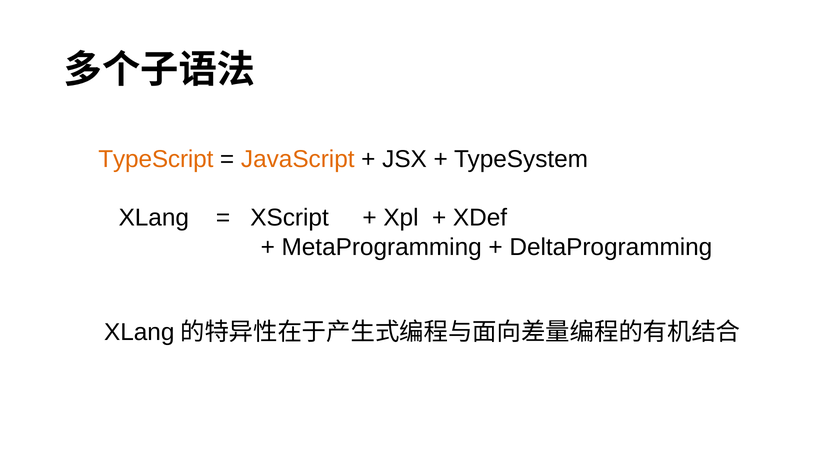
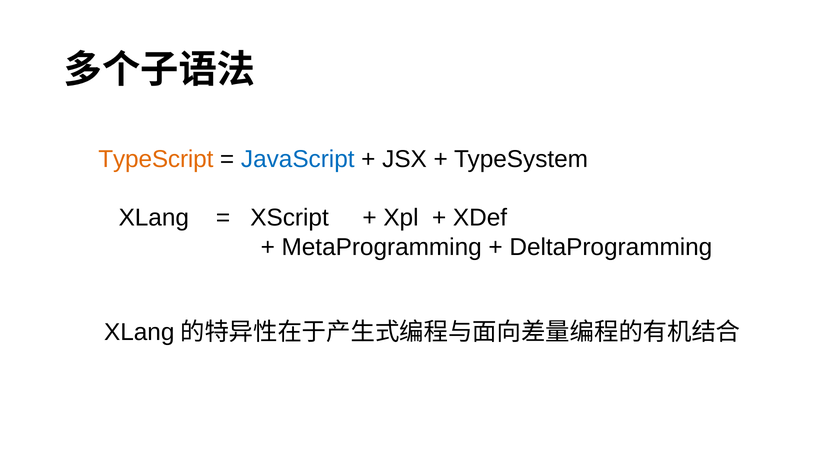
JavaScript colour: orange -> blue
